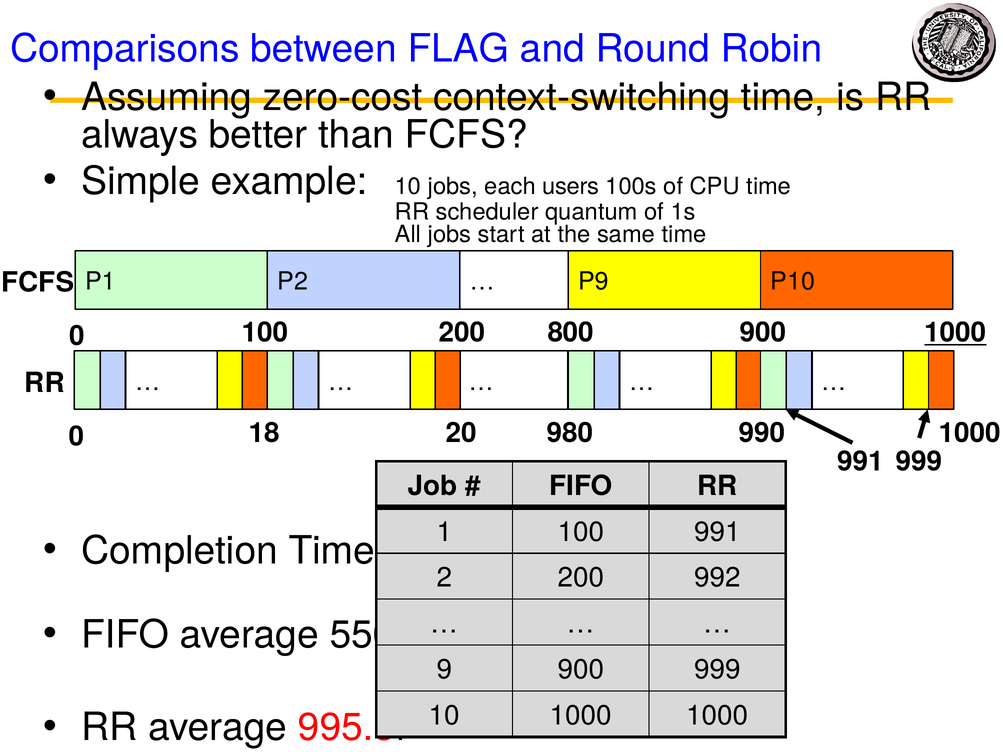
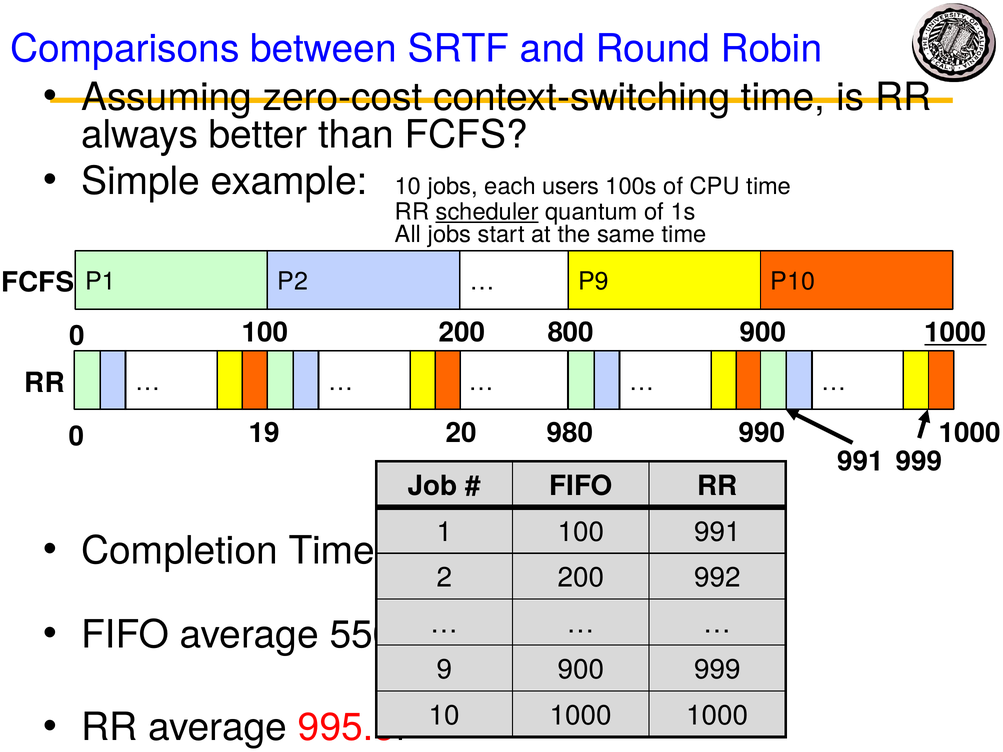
FLAG: FLAG -> SRTF
scheduler underline: none -> present
18: 18 -> 19
